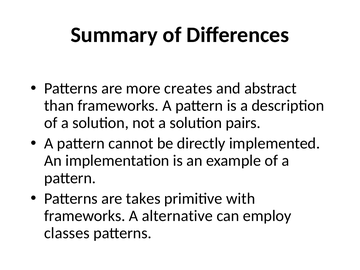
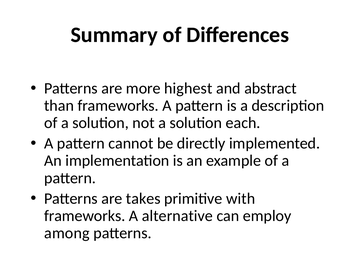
creates: creates -> highest
pairs: pairs -> each
classes: classes -> among
